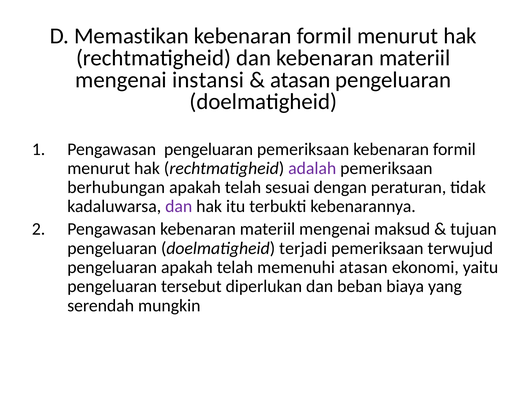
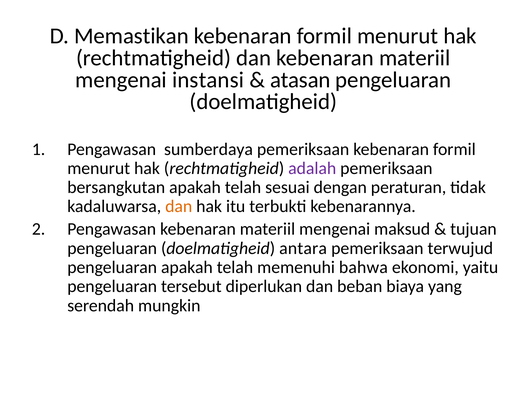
Pengawasan pengeluaran: pengeluaran -> sumberdaya
berhubungan: berhubungan -> bersangkutan
dan at (179, 207) colour: purple -> orange
terjadi: terjadi -> antara
memenuhi atasan: atasan -> bahwa
